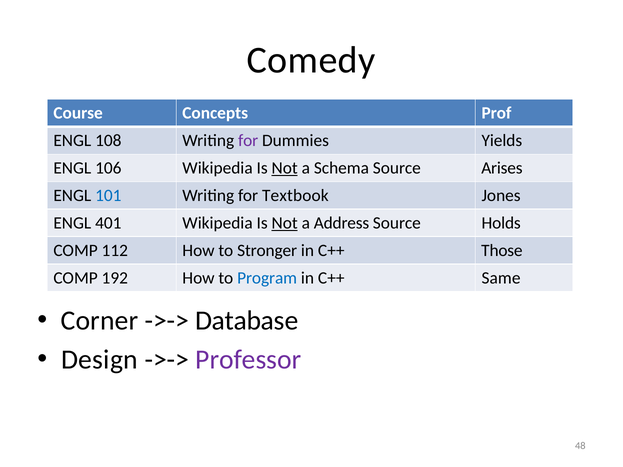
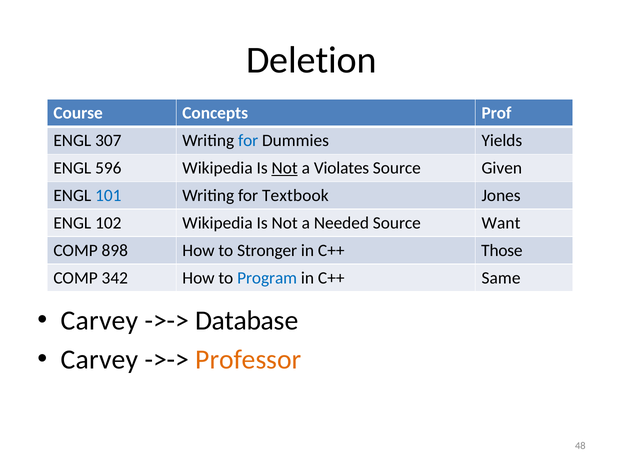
Comedy: Comedy -> Deletion
108: 108 -> 307
for at (248, 141) colour: purple -> blue
106: 106 -> 596
Schema: Schema -> Violates
Arises: Arises -> Given
401: 401 -> 102
Not at (285, 223) underline: present -> none
Address: Address -> Needed
Holds: Holds -> Want
112: 112 -> 898
192: 192 -> 342
Corner at (100, 321): Corner -> Carvey
Design at (99, 360): Design -> Carvey
Professor colour: purple -> orange
